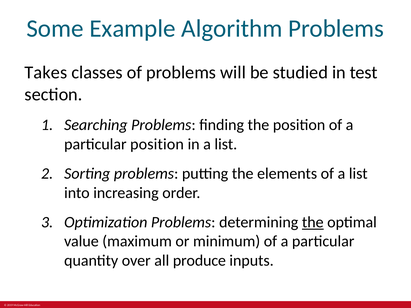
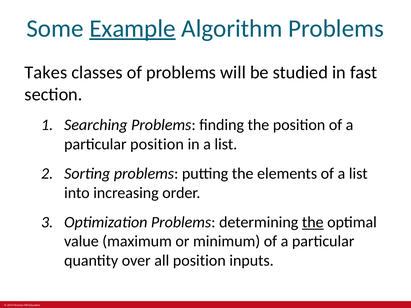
Example underline: none -> present
test: test -> fast
all produce: produce -> position
